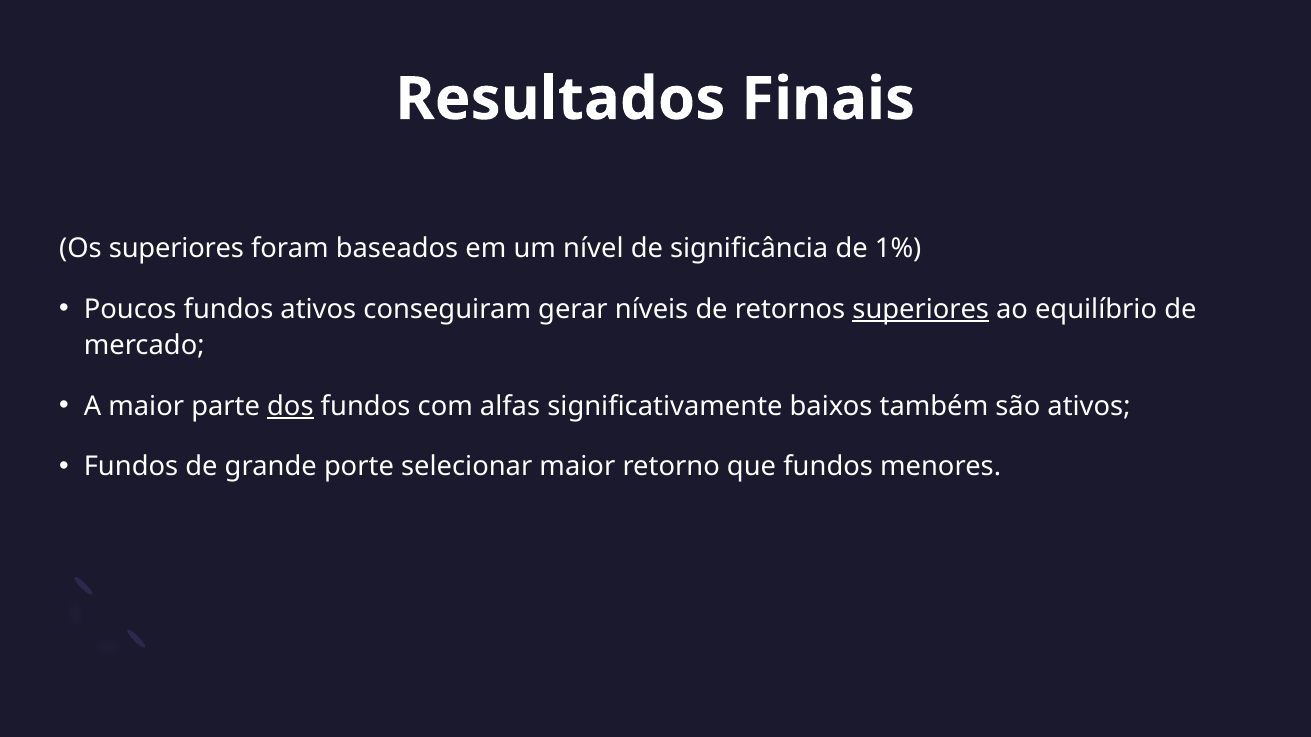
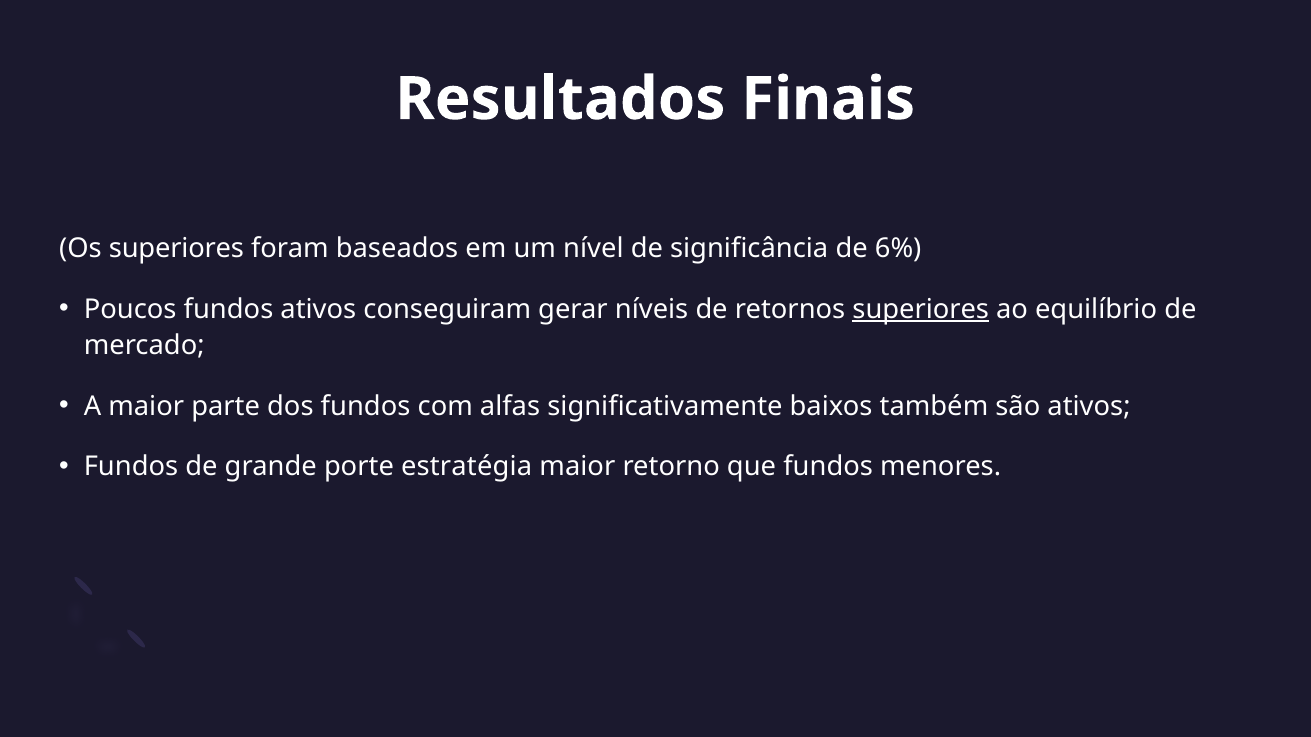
1%: 1% -> 6%
dos underline: present -> none
selecionar: selecionar -> estratégia
